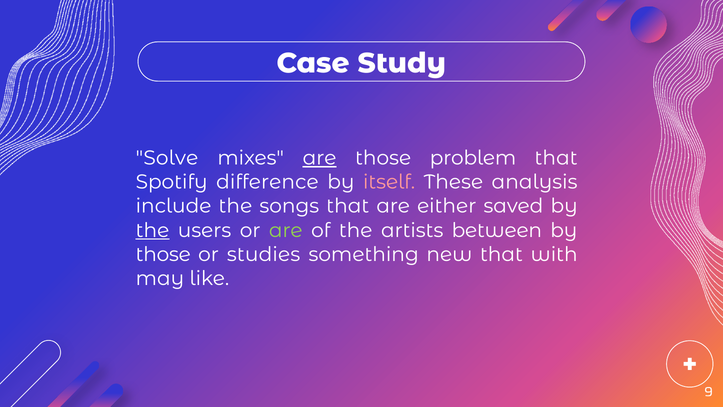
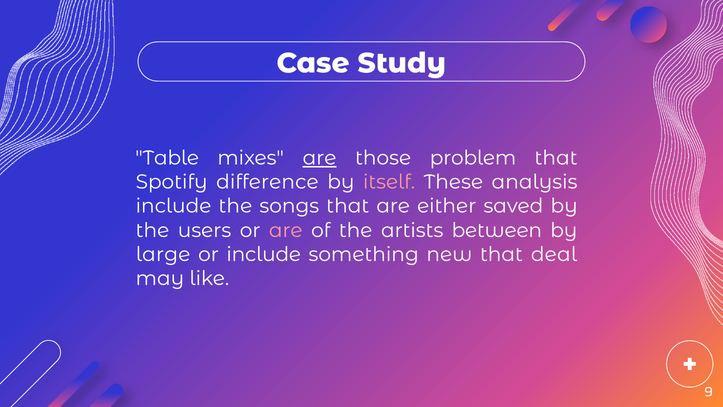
Solve: Solve -> Table
the at (153, 230) underline: present -> none
are at (286, 230) colour: light green -> pink
those at (163, 254): those -> large
or studies: studies -> include
with: with -> deal
